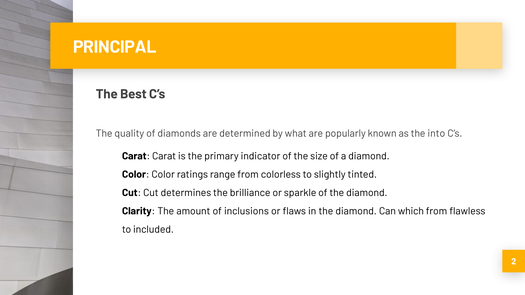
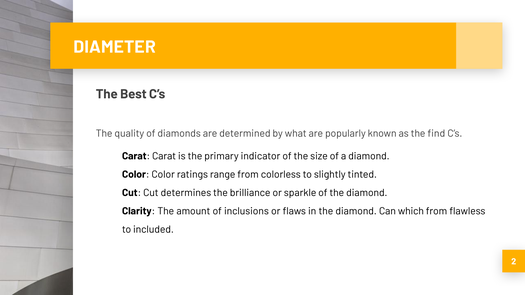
PRINCIPAL: PRINCIPAL -> DIAMETER
into: into -> find
